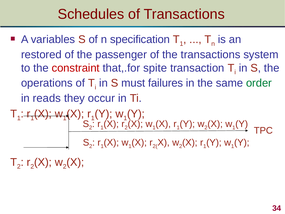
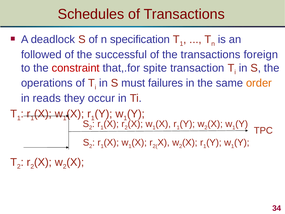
variables: variables -> deadlock
restored: restored -> followed
passenger: passenger -> successful
system: system -> foreign
order colour: green -> orange
